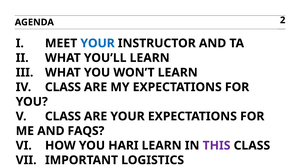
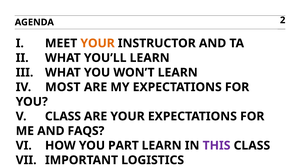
YOUR at (98, 43) colour: blue -> orange
IV CLASS: CLASS -> MOST
HARI: HARI -> PART
